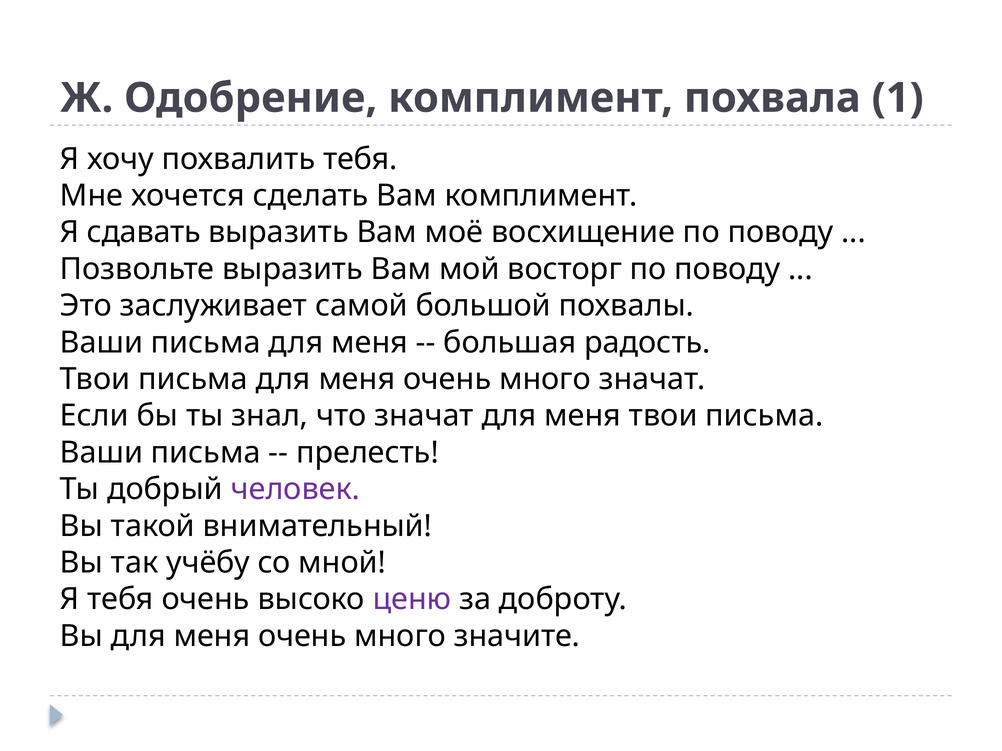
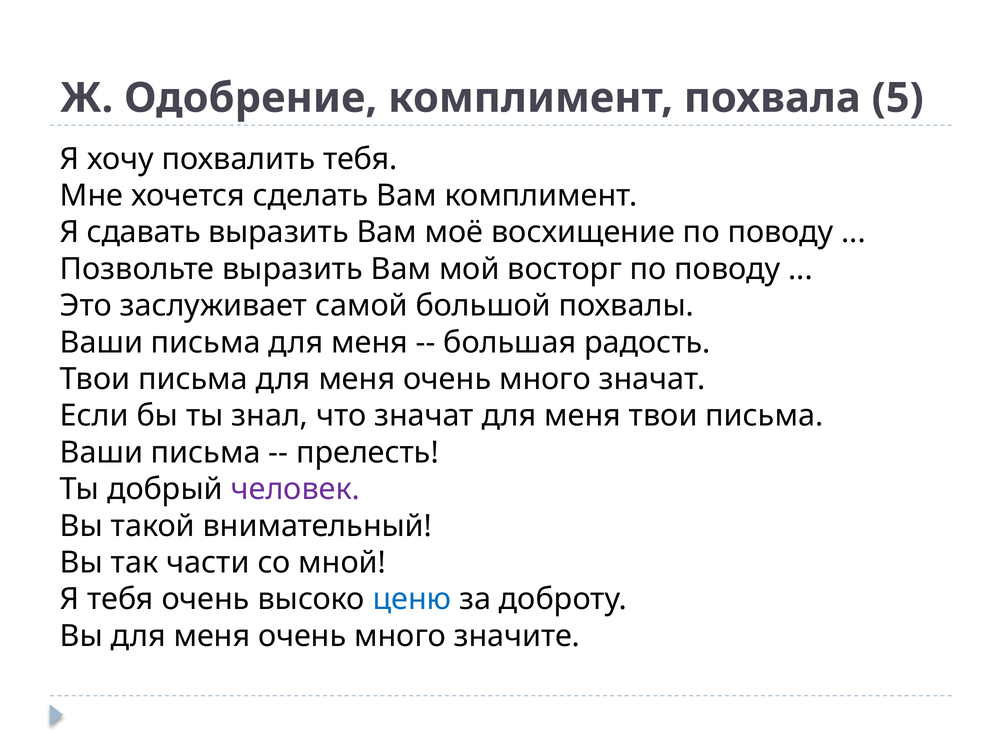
1: 1 -> 5
учёбу: учёбу -> части
ценю colour: purple -> blue
